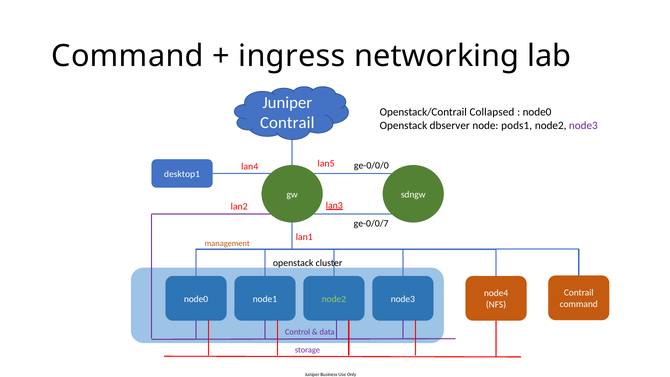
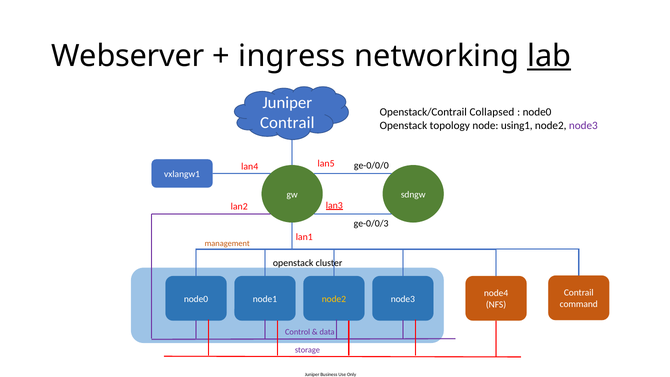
Command at (128, 56): Command -> Webserver
lab underline: none -> present
dbserver: dbserver -> topology
pods1: pods1 -> using1
desktop1: desktop1 -> vxlangw1
ge-0/0/7: ge-0/0/7 -> ge-0/0/3
node2 at (334, 299) colour: light green -> yellow
